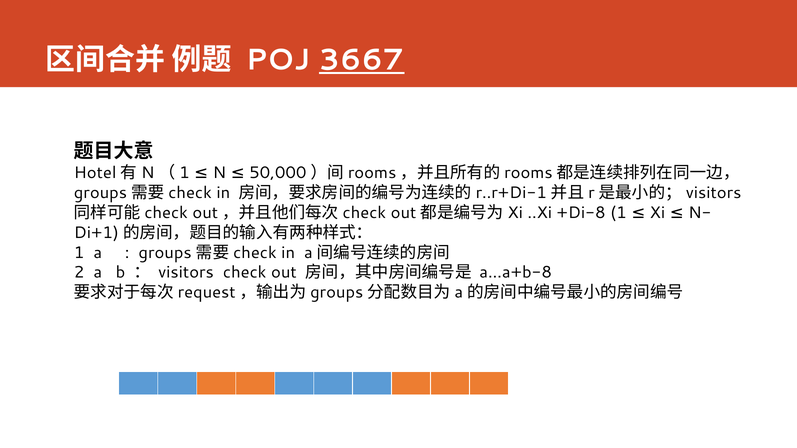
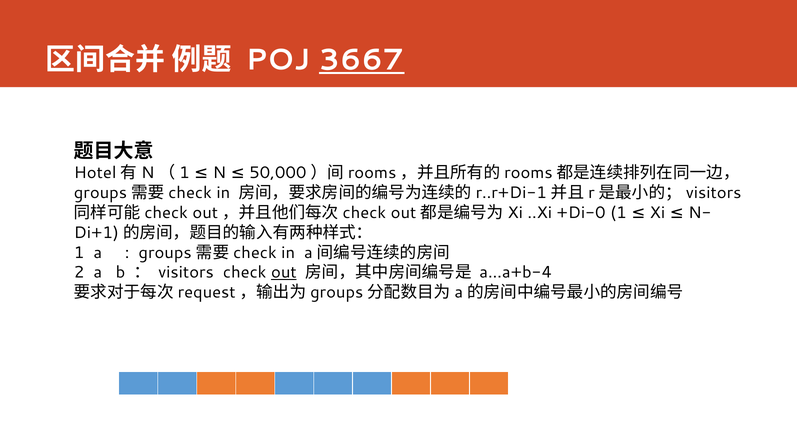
+Di-8: +Di-8 -> +Di-0
out underline: none -> present
a…a+b-8: a…a+b-8 -> a…a+b-4
